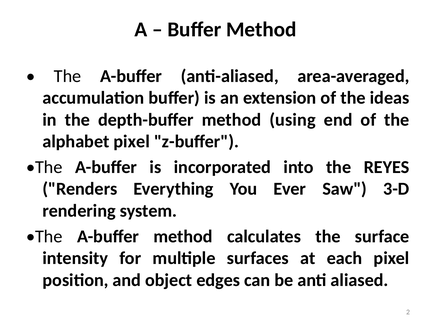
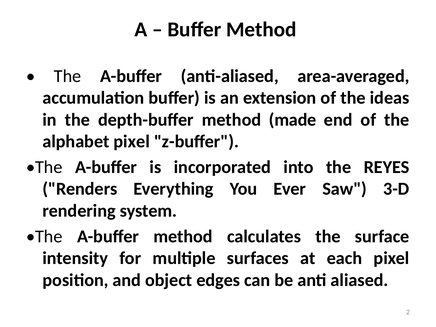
using: using -> made
